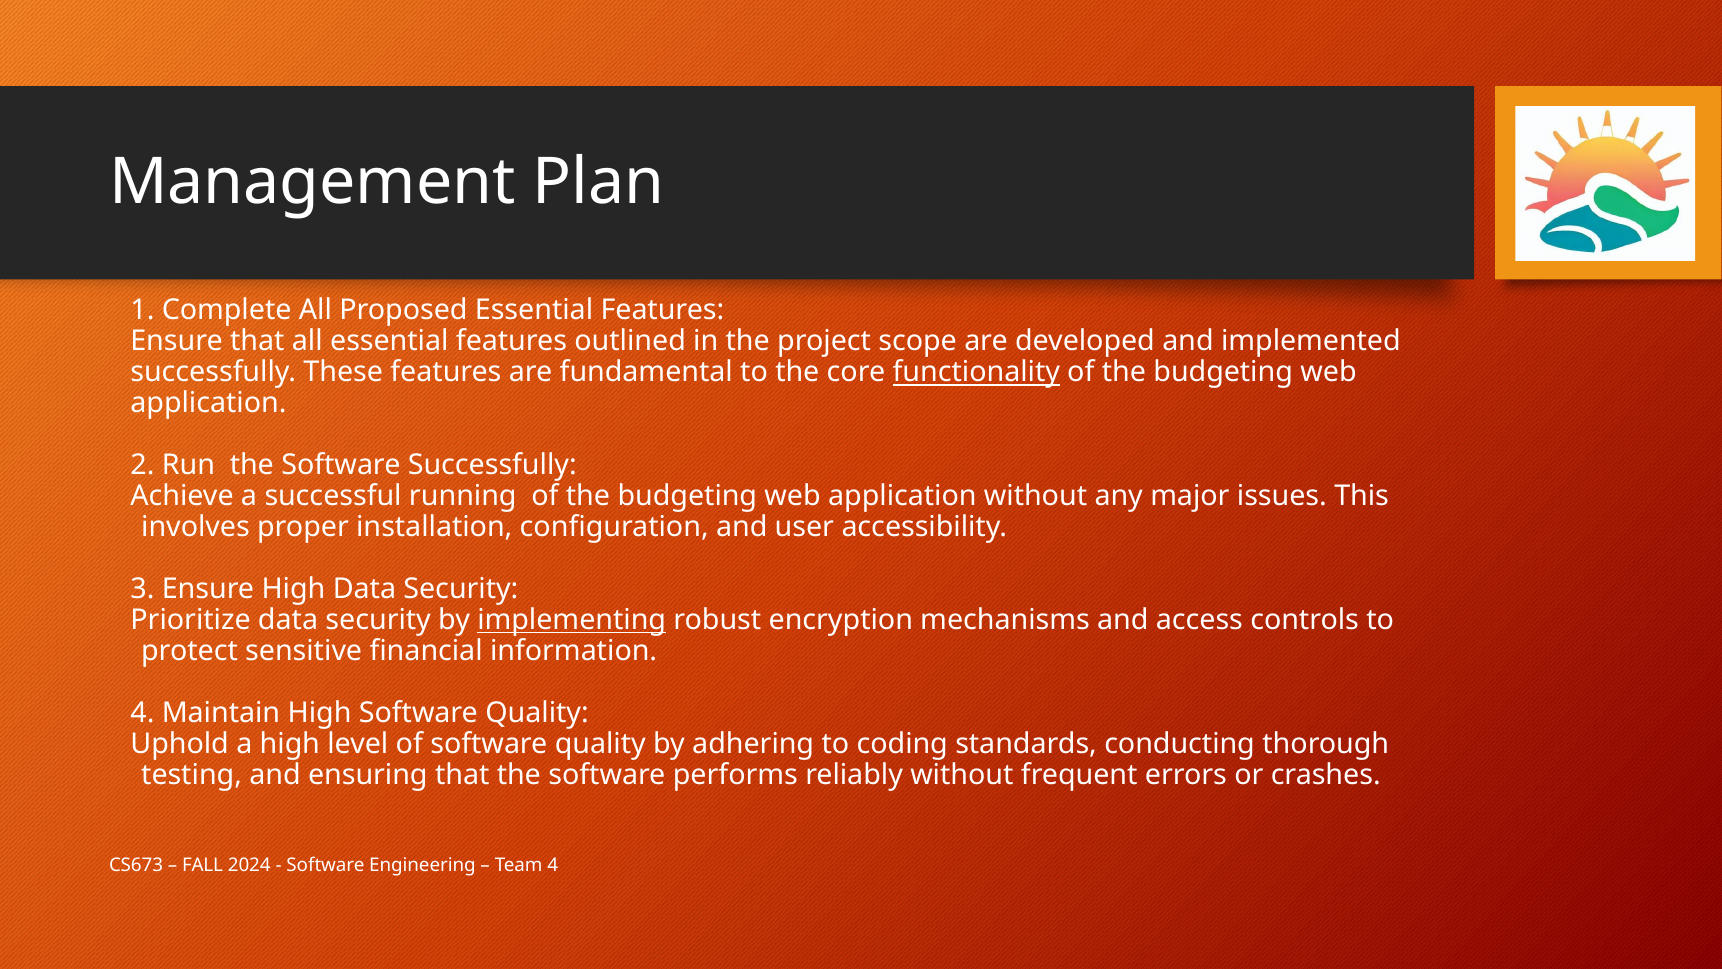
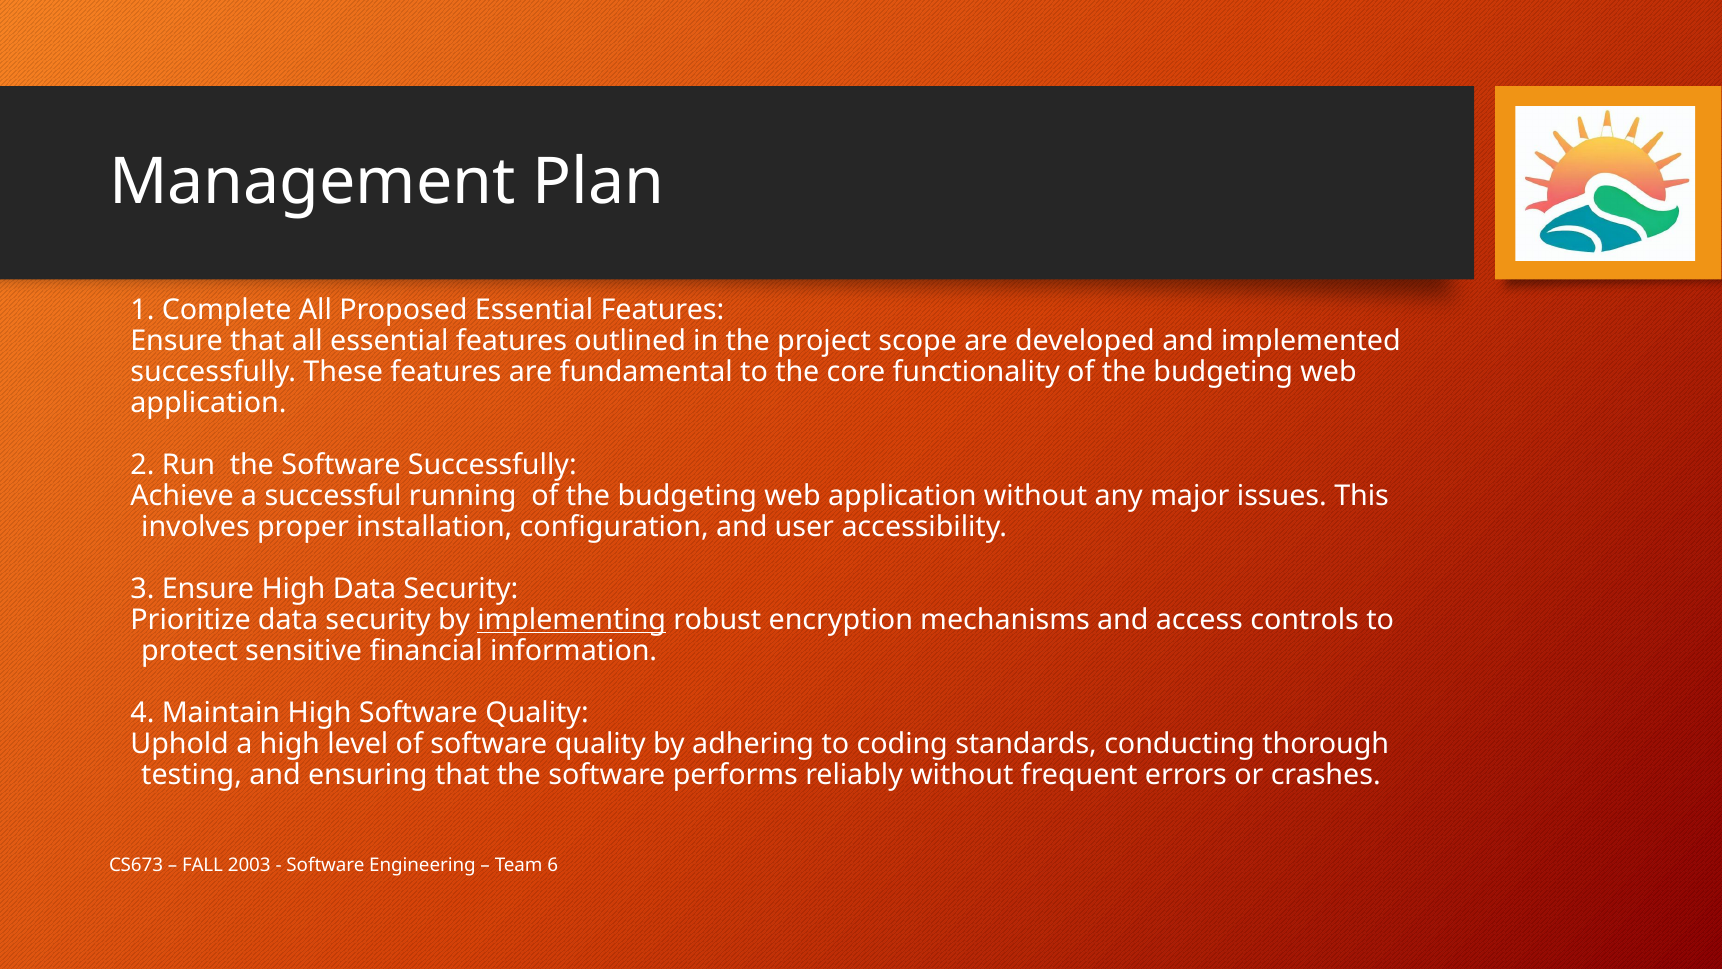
functionality underline: present -> none
2024: 2024 -> 2003
Team 4: 4 -> 6
